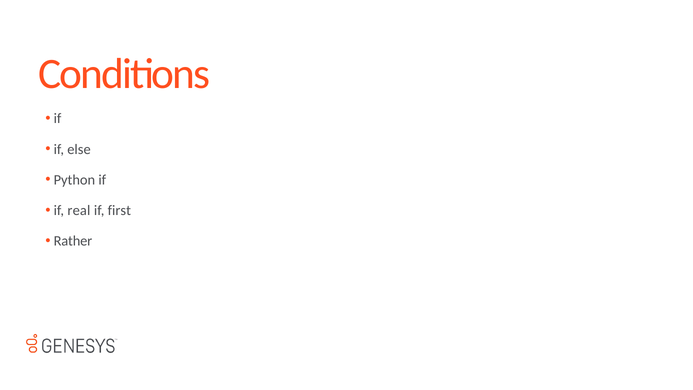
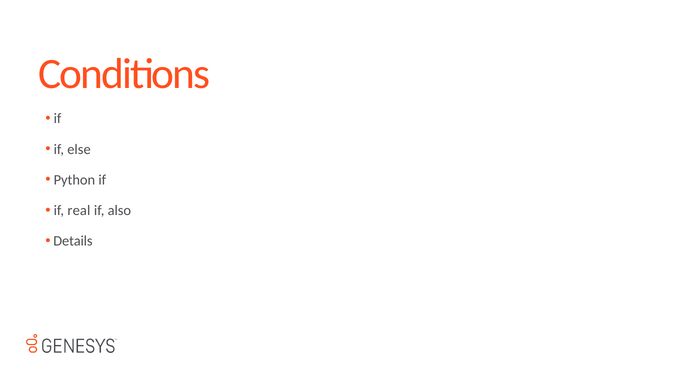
first: first -> also
Rather: Rather -> Details
